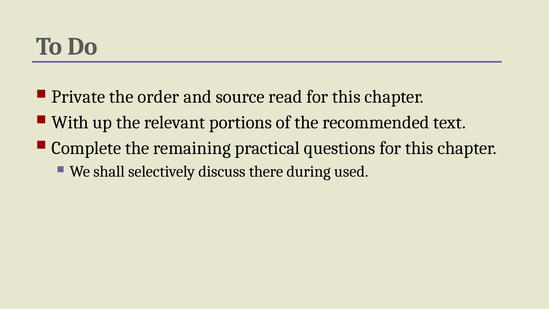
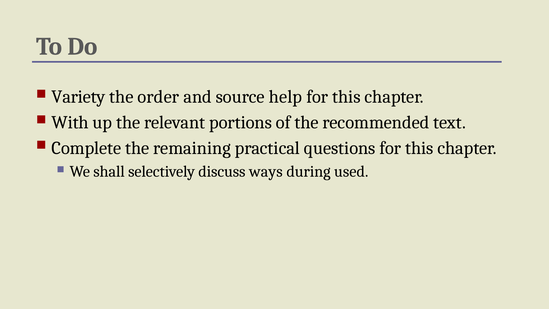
Private: Private -> Variety
read: read -> help
there: there -> ways
